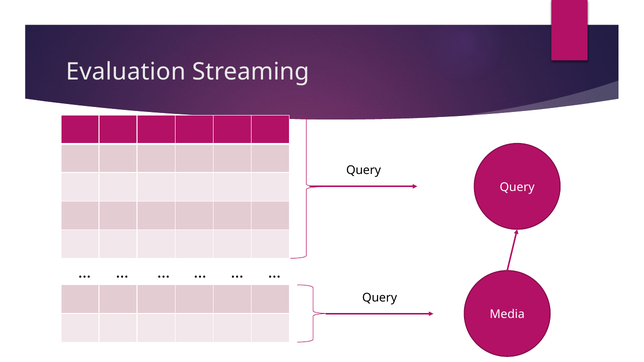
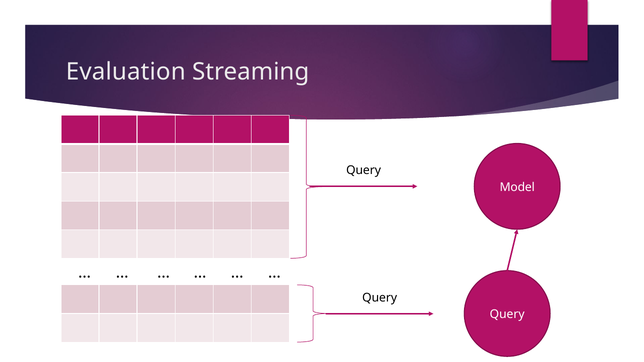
Query at (517, 187): Query -> Model
Media at (507, 315): Media -> Query
